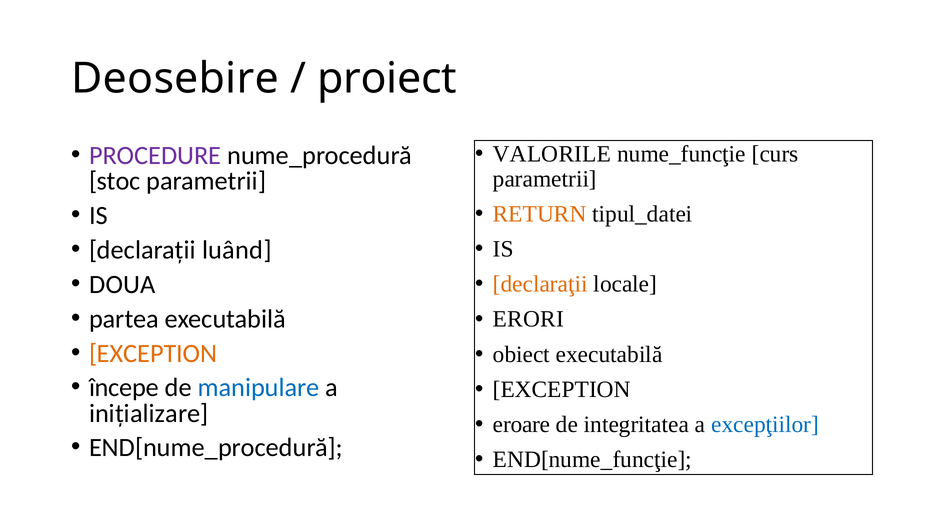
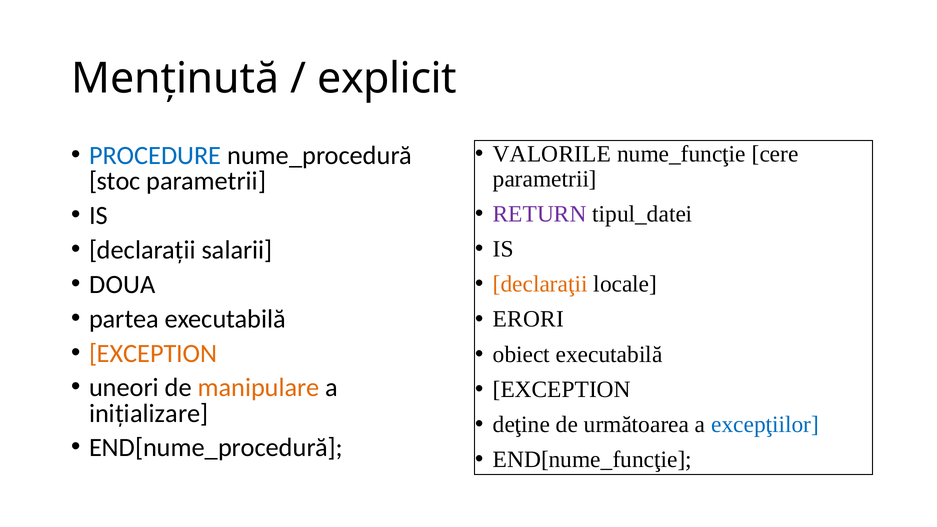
Deosebire: Deosebire -> Menţinută
proiect: proiect -> explicit
PROCEDURE colour: purple -> blue
curs: curs -> cere
RETURN colour: orange -> purple
luând: luând -> salarii
începe: începe -> uneori
manipulare colour: blue -> orange
eroare: eroare -> deţine
integritatea: integritatea -> următoarea
